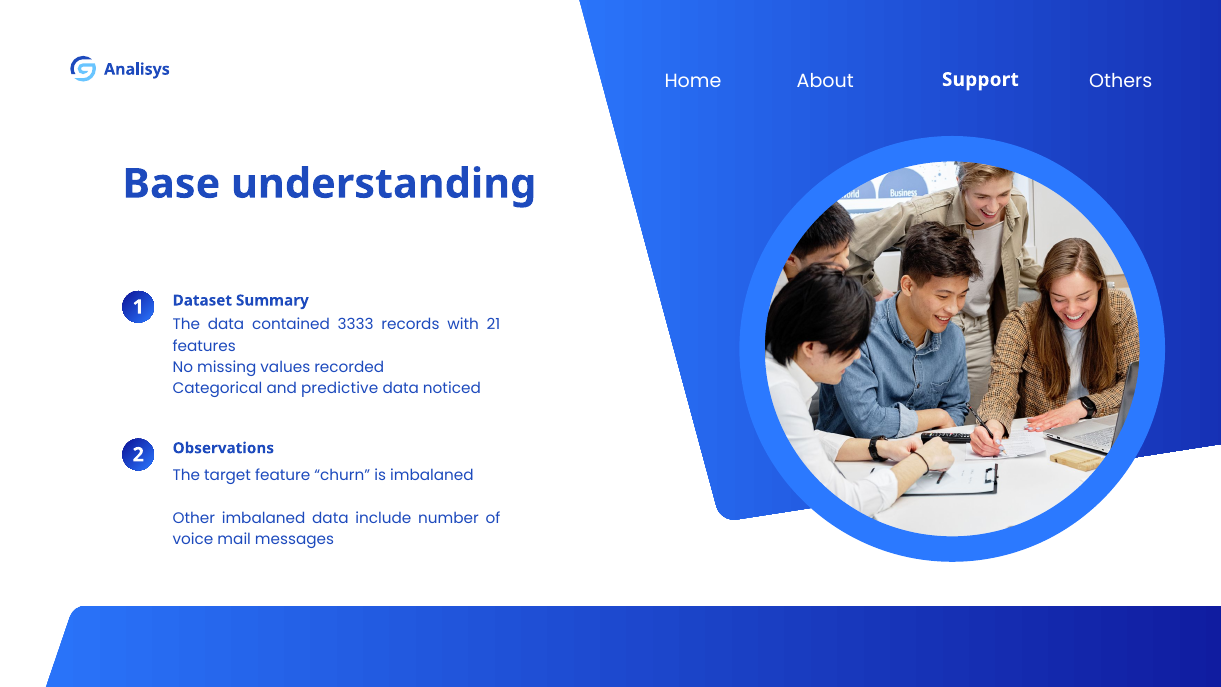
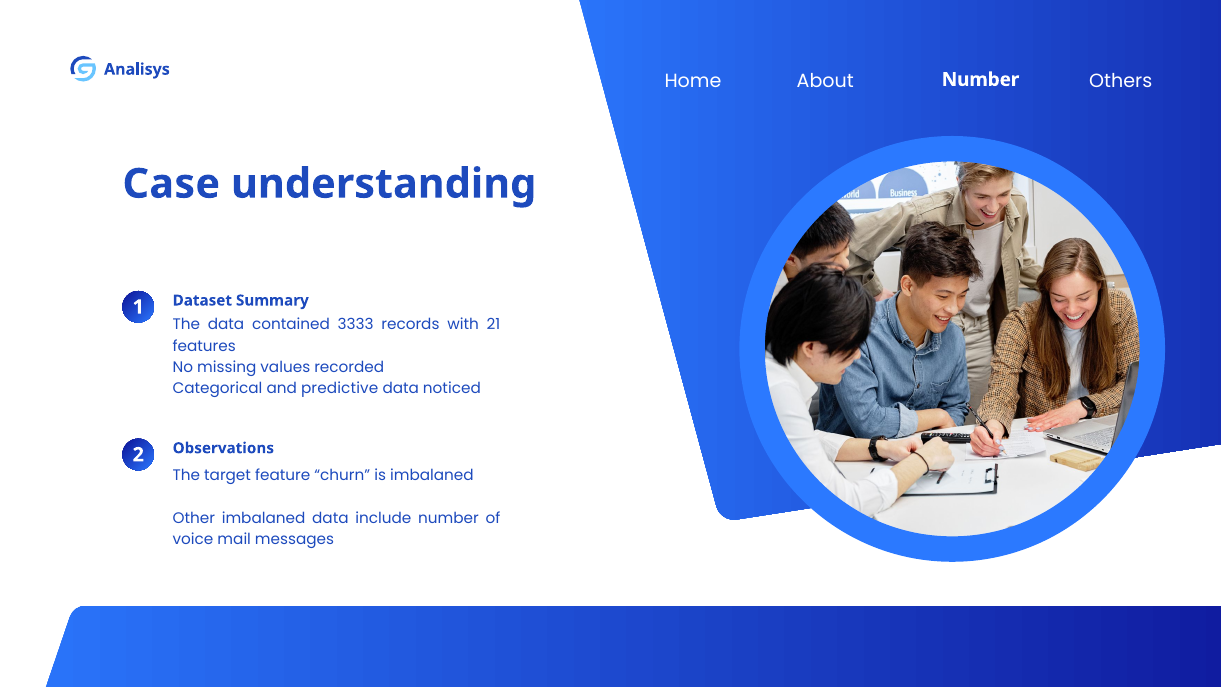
About Support: Support -> Number
Base: Base -> Case
